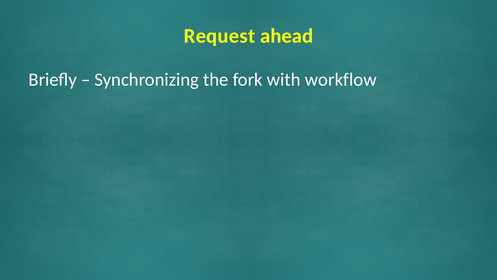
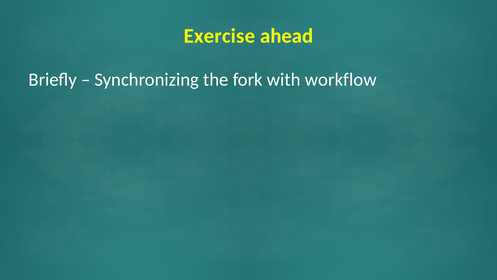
Request: Request -> Exercise
